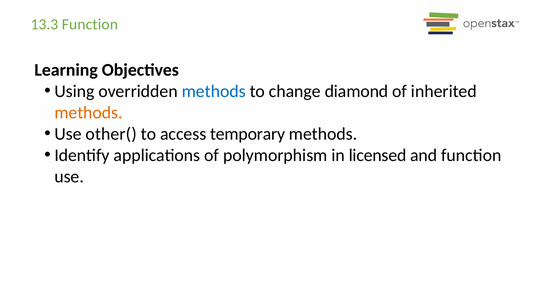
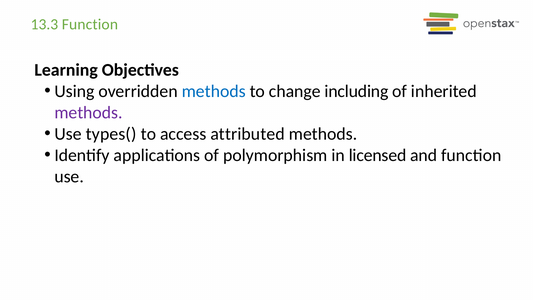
diamond: diamond -> including
methods at (89, 113) colour: orange -> purple
other(: other( -> types(
temporary: temporary -> attributed
